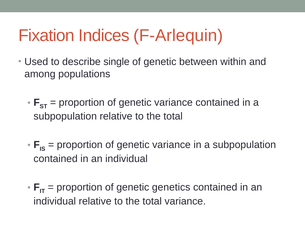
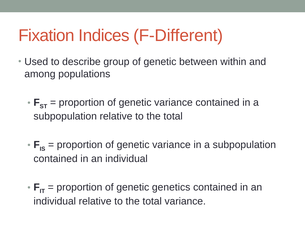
F-Arlequin: F-Arlequin -> F-Different
single: single -> group
